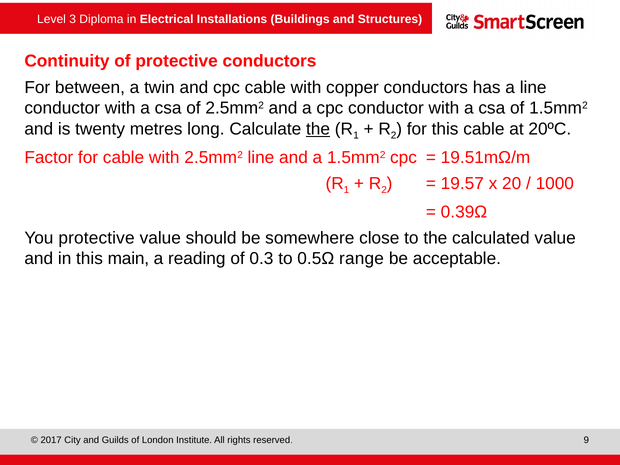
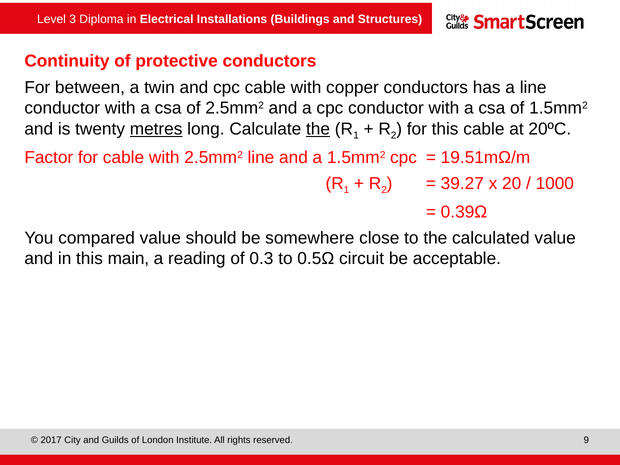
metres underline: none -> present
19.57: 19.57 -> 39.27
You protective: protective -> compared
range: range -> circuit
